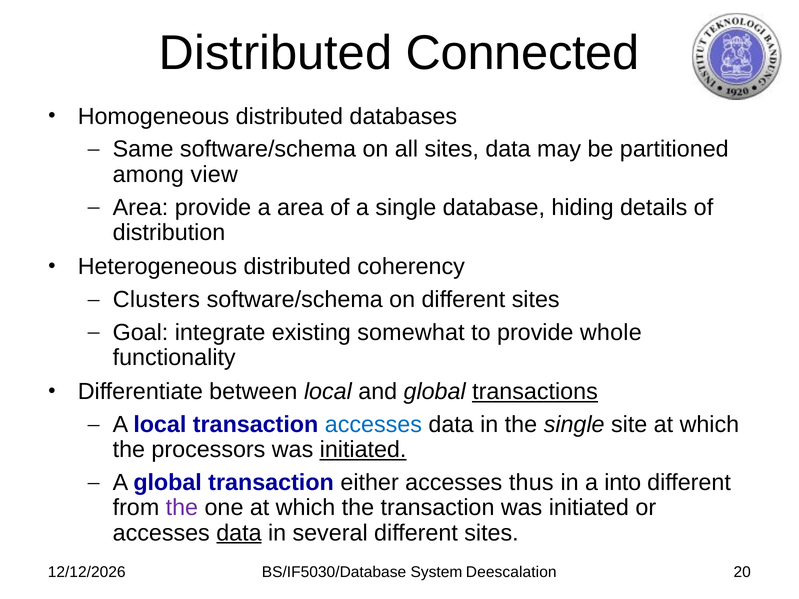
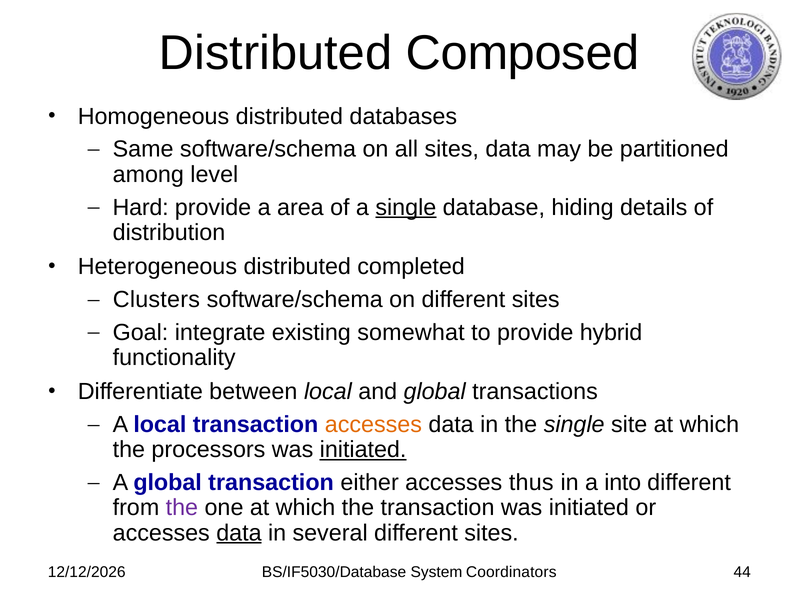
Connected: Connected -> Composed
view: view -> level
Area at (141, 207): Area -> Hard
single at (406, 207) underline: none -> present
coherency: coherency -> completed
whole: whole -> hybrid
transactions underline: present -> none
accesses at (373, 425) colour: blue -> orange
Deescalation: Deescalation -> Coordinators
20: 20 -> 44
